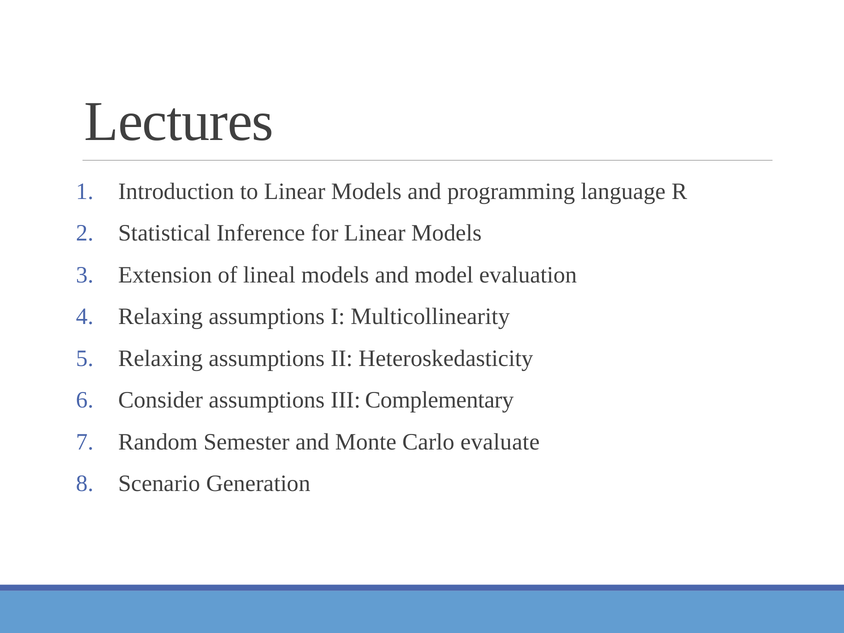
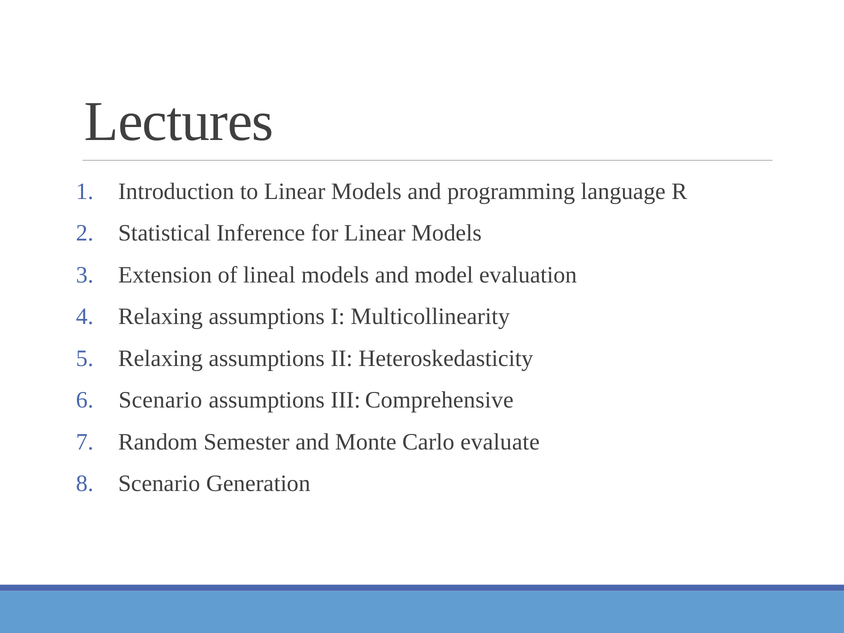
Consider at (161, 400): Consider -> Scenario
Complementary: Complementary -> Comprehensive
